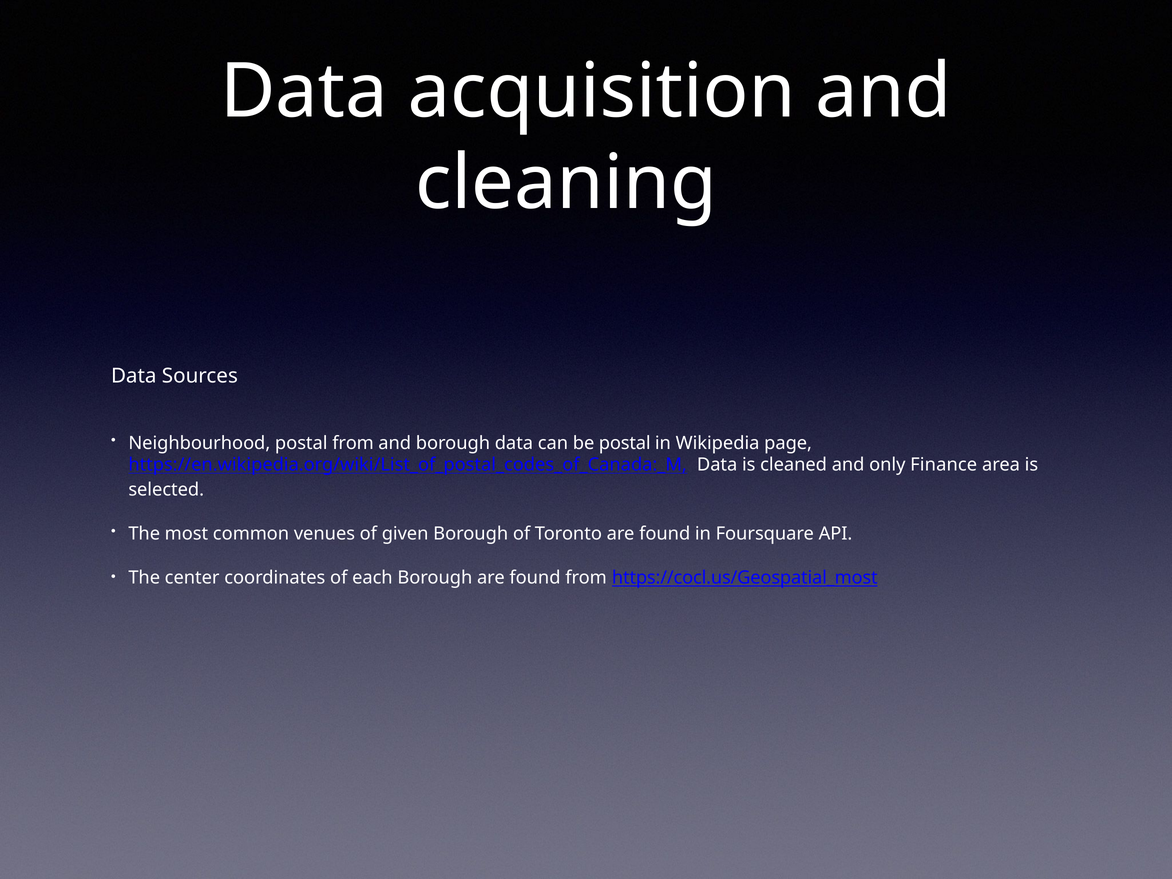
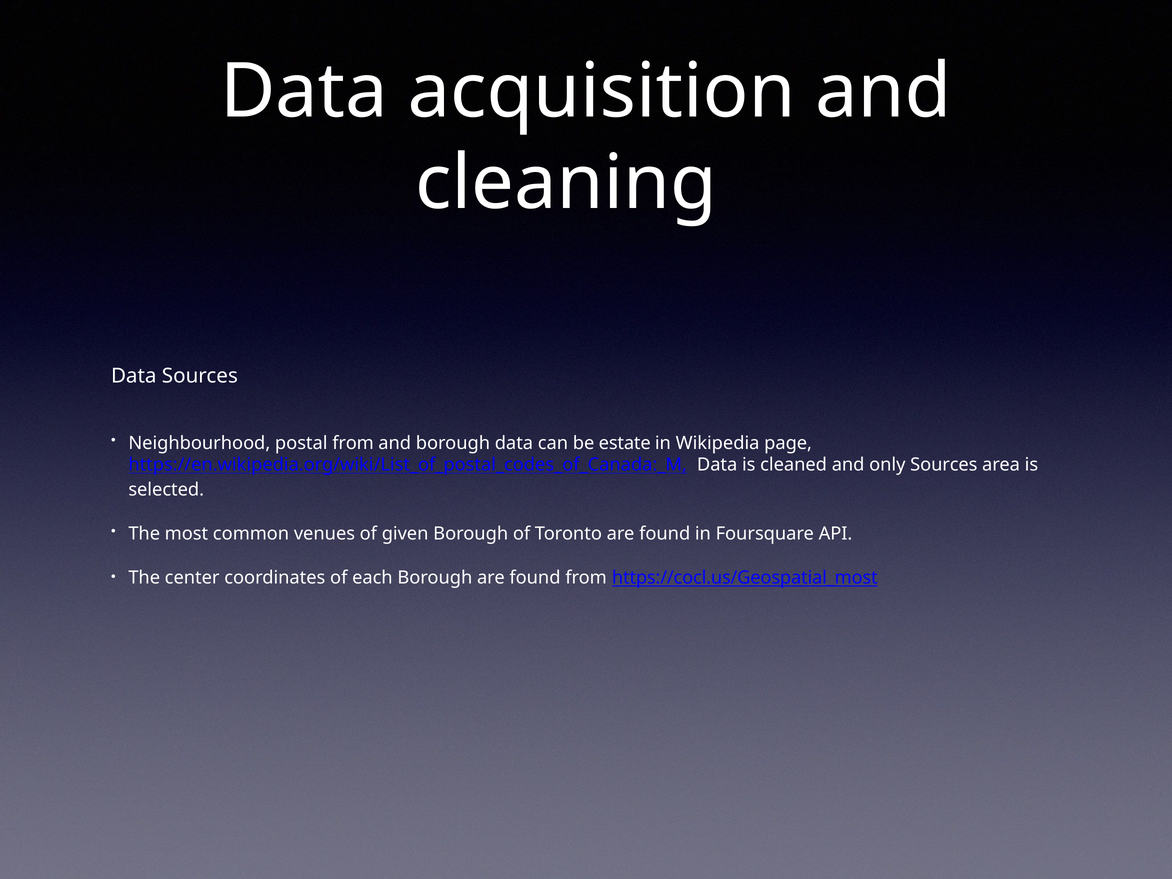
be postal: postal -> estate
only Finance: Finance -> Sources
